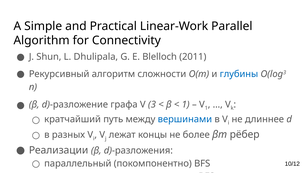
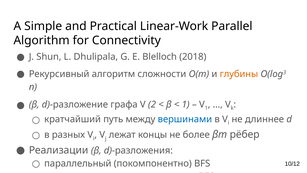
2011: 2011 -> 2018
глубины colour: blue -> orange
3: 3 -> 2
